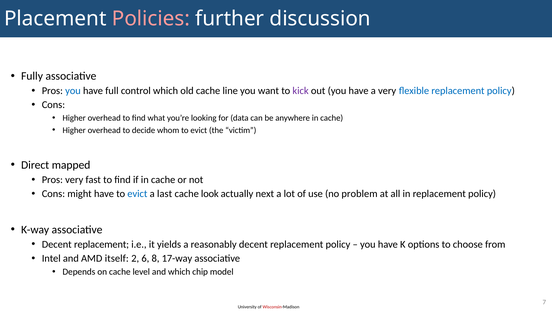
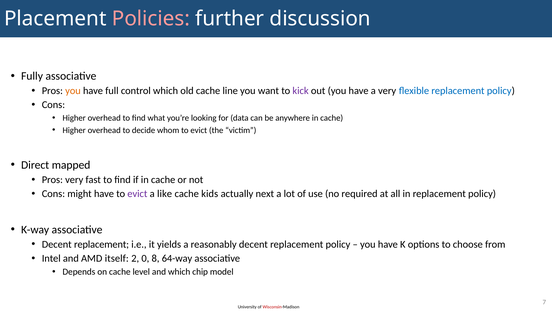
you at (73, 91) colour: blue -> orange
evict at (137, 193) colour: blue -> purple
last: last -> like
look: look -> kids
problem: problem -> required
6: 6 -> 0
17-way: 17-way -> 64-way
